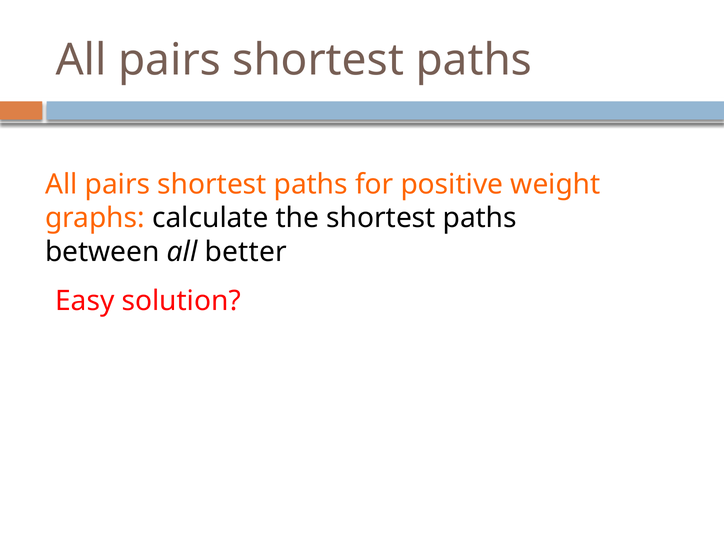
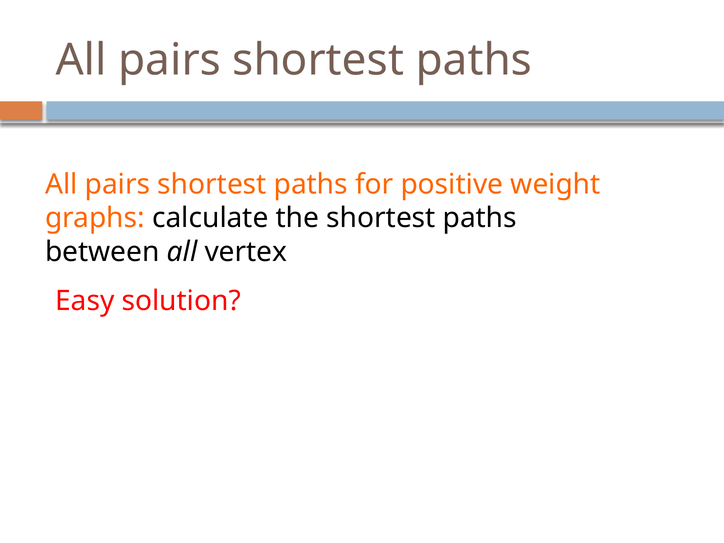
better: better -> vertex
